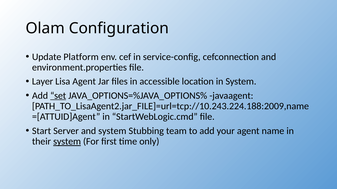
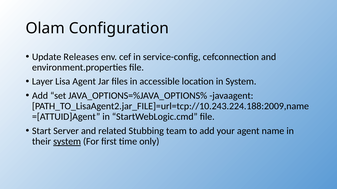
Platform: Platform -> Releases
set underline: present -> none
and system: system -> related
